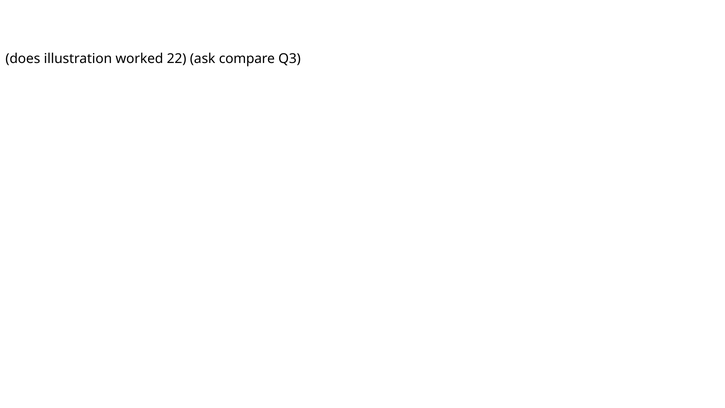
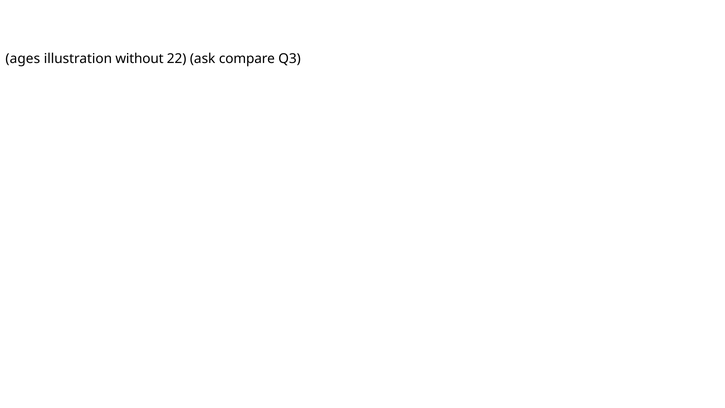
does: does -> ages
worked: worked -> without
